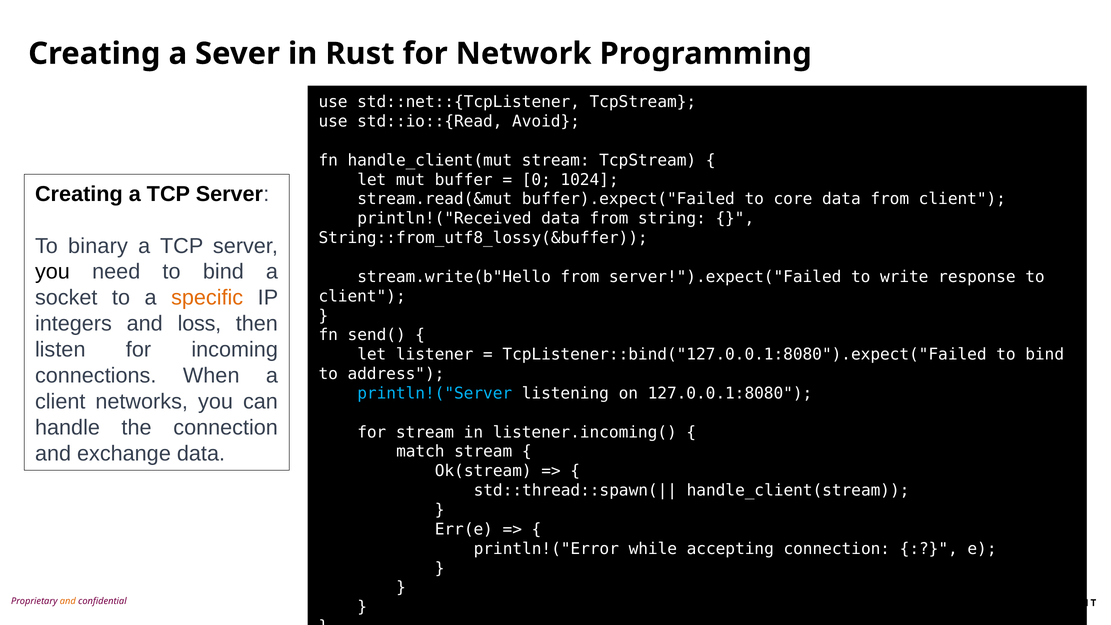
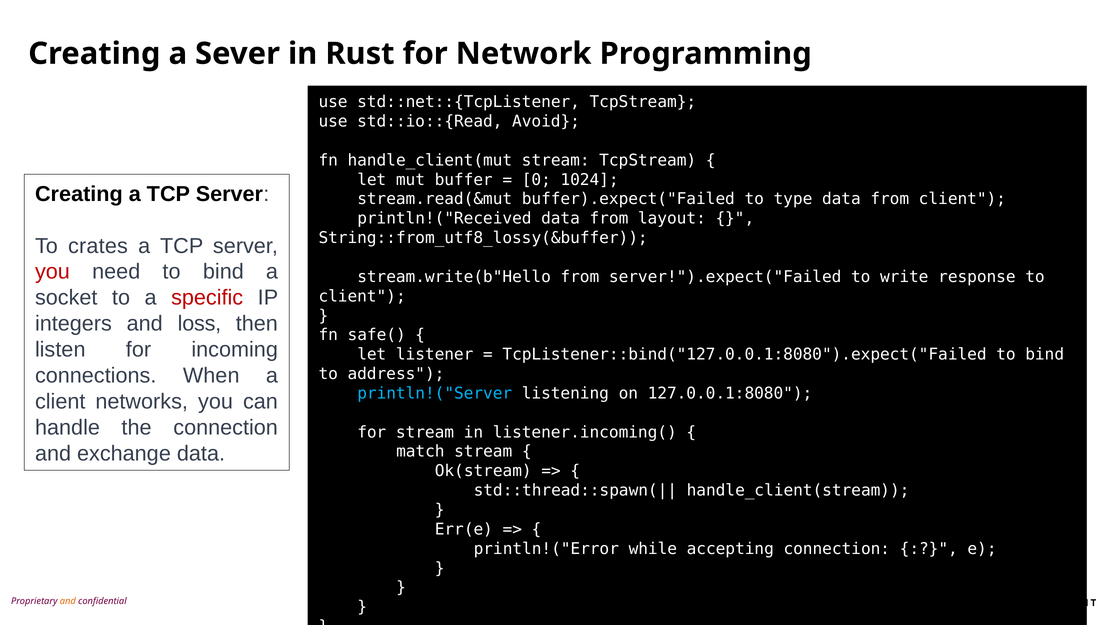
core: core -> type
string: string -> layout
binary: binary -> crates
you at (52, 272) colour: black -> red
specific colour: orange -> red
send(: send( -> safe(
